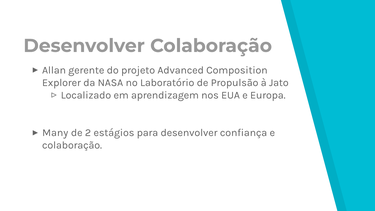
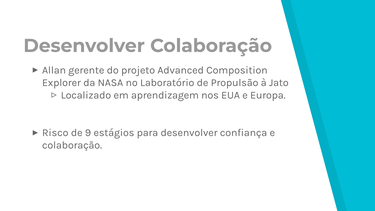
Many: Many -> Risco
2: 2 -> 9
